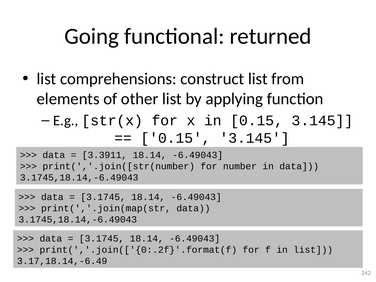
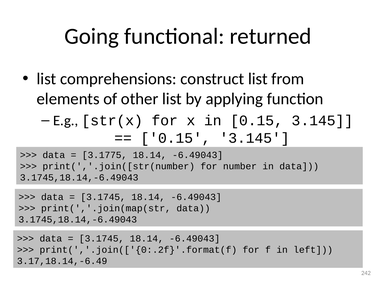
3.3911: 3.3911 -> 3.1775
in list: list -> left
